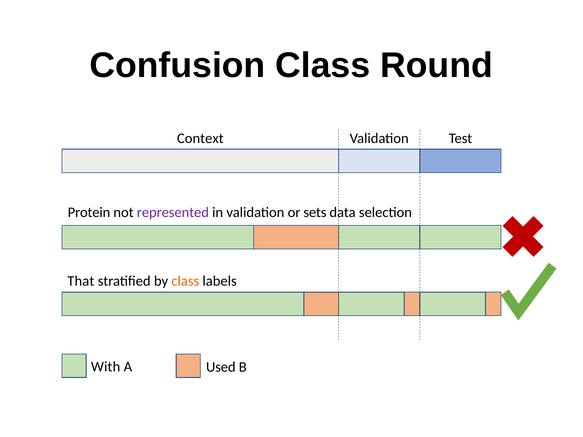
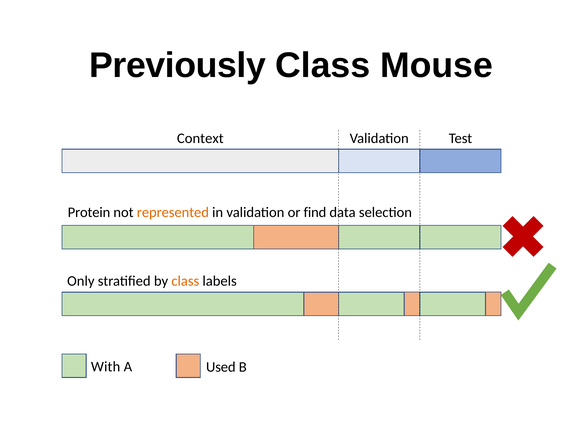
Confusion: Confusion -> Previously
Round: Round -> Mouse
represented colour: purple -> orange
sets: sets -> find
That: That -> Only
